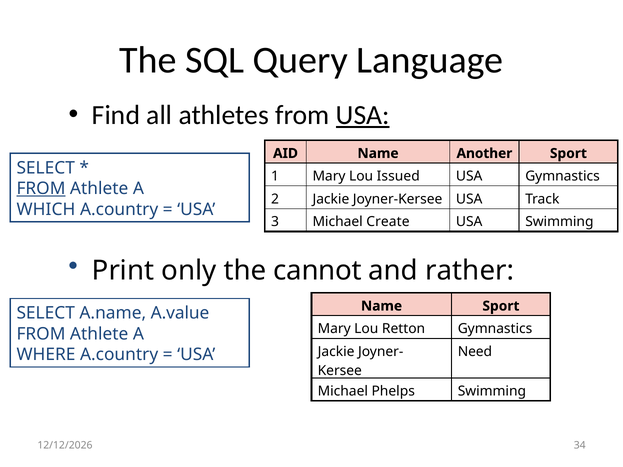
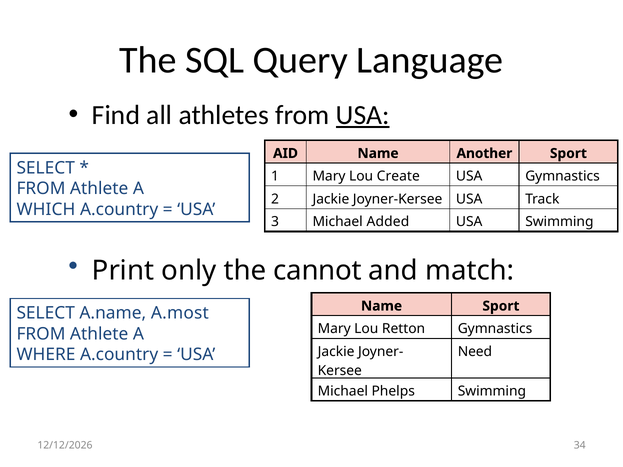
Issued: Issued -> Create
FROM at (41, 189) underline: present -> none
Create: Create -> Added
rather: rather -> match
A.value: A.value -> A.most
